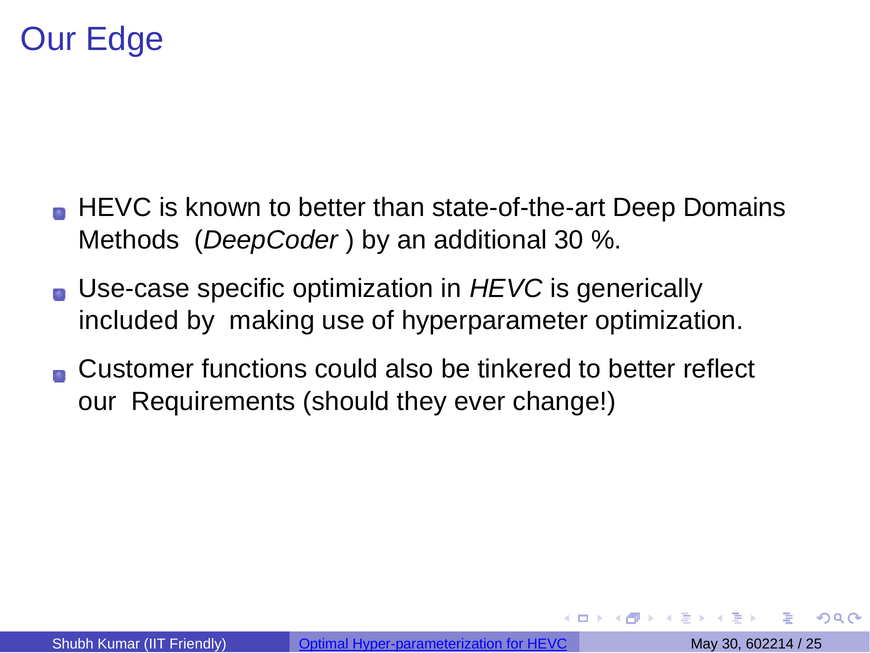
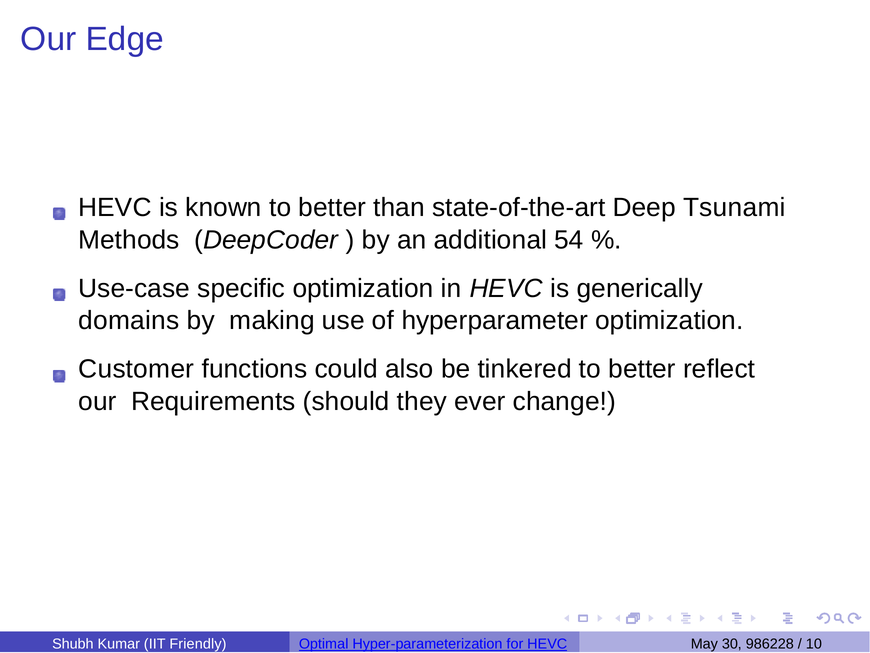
Domains: Domains -> Tsunami
additional 30: 30 -> 54
included: included -> domains
602214: 602214 -> 986228
25: 25 -> 10
